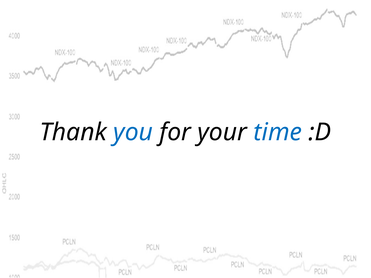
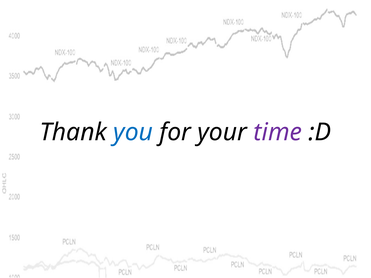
time colour: blue -> purple
